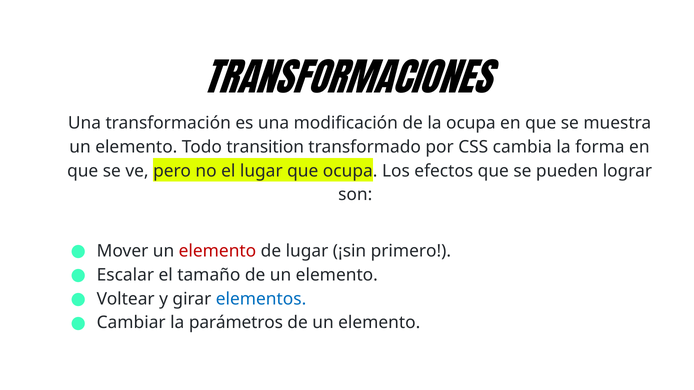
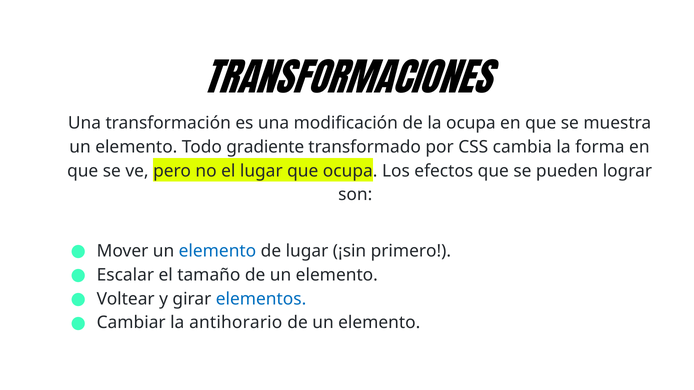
transition: transition -> gradiente
elemento at (217, 251) colour: red -> blue
parámetros: parámetros -> antihorario
